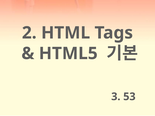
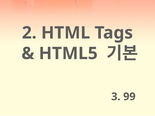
53: 53 -> 99
